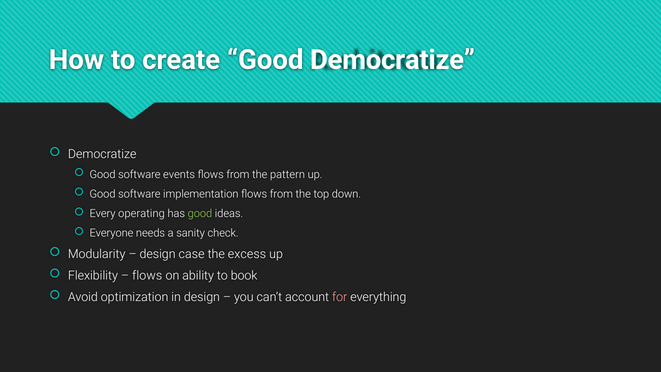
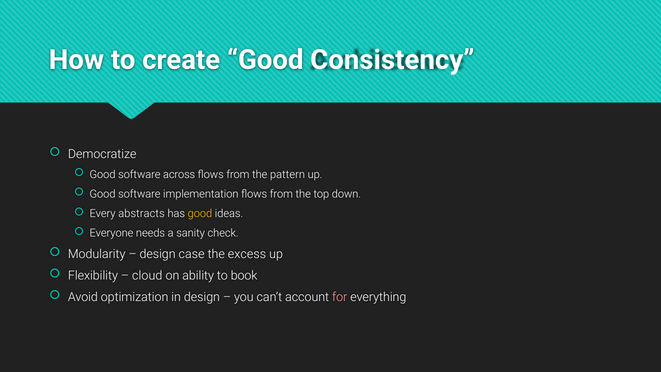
Good Democratize: Democratize -> Consistency
events: events -> across
operating: operating -> abstracts
good at (200, 214) colour: light green -> yellow
flows at (147, 275): flows -> cloud
